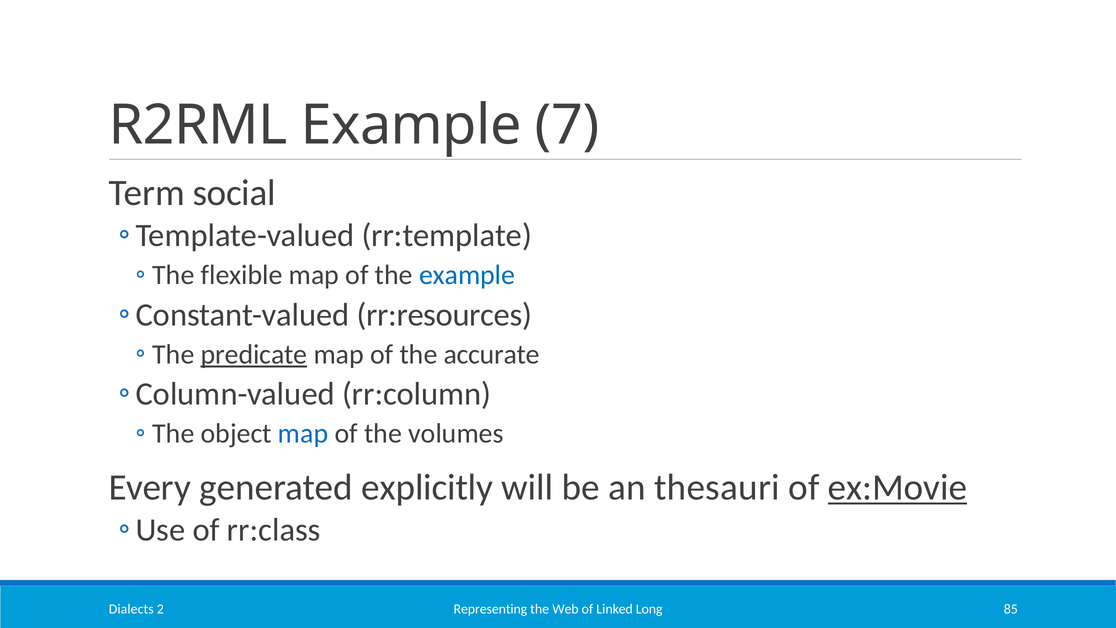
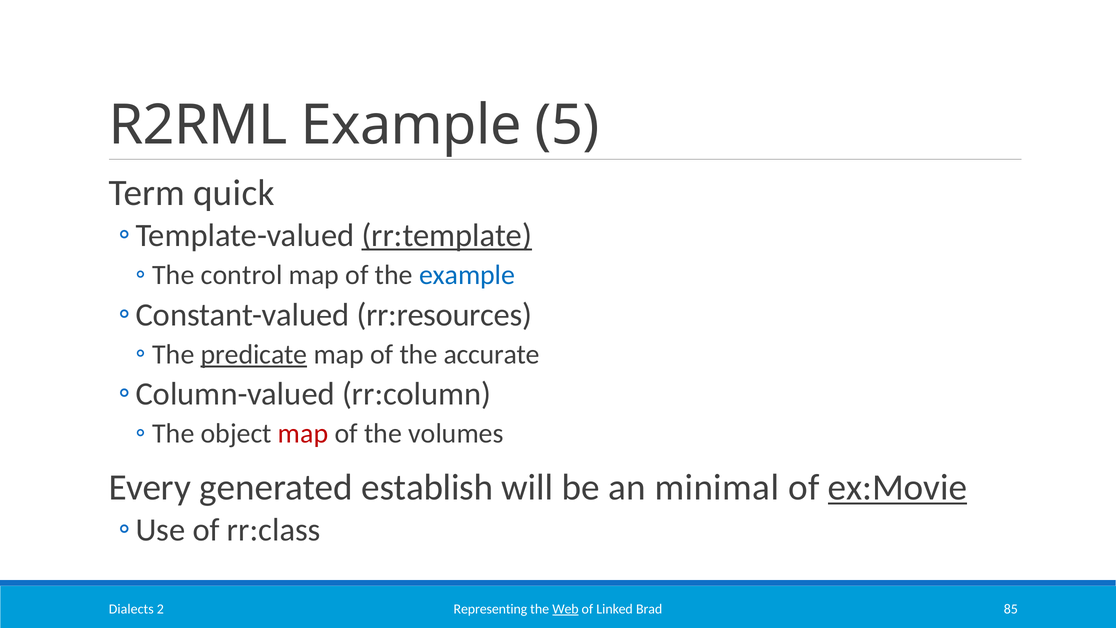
7: 7 -> 5
social: social -> quick
rr:template underline: none -> present
flexible: flexible -> control
map at (303, 434) colour: blue -> red
explicitly: explicitly -> establish
thesauri: thesauri -> minimal
Web underline: none -> present
Long: Long -> Brad
